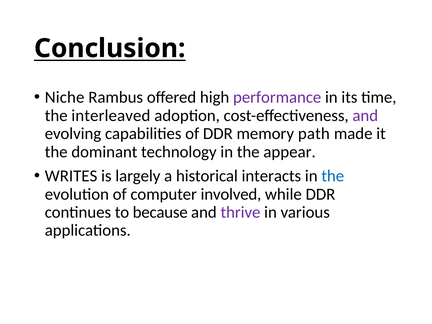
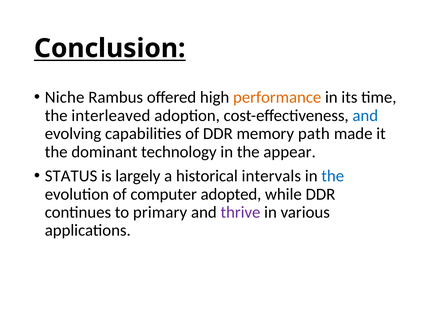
performance colour: purple -> orange
and at (365, 116) colour: purple -> blue
WRITES: WRITES -> STATUS
interacts: interacts -> intervals
involved: involved -> adopted
because: because -> primary
